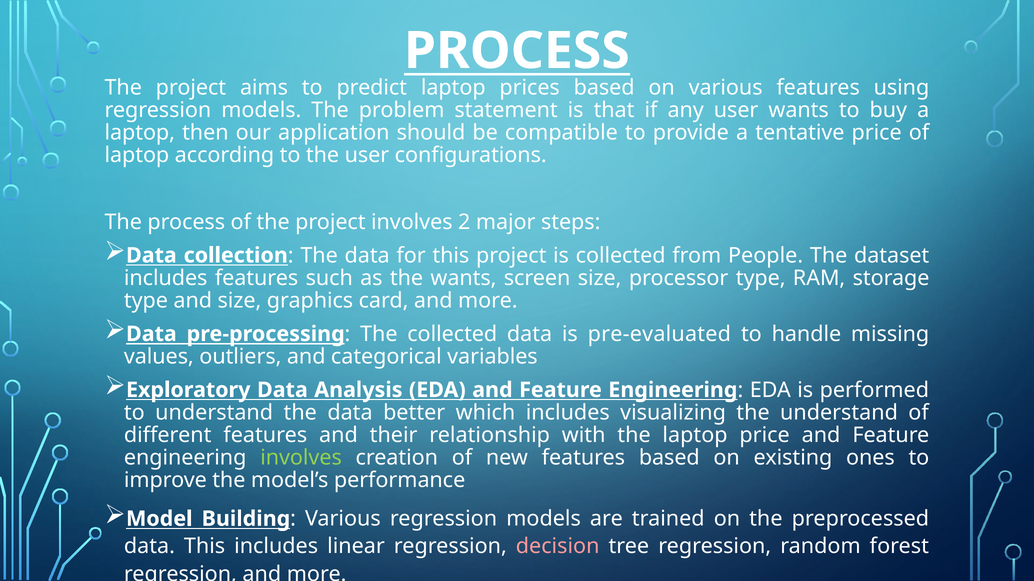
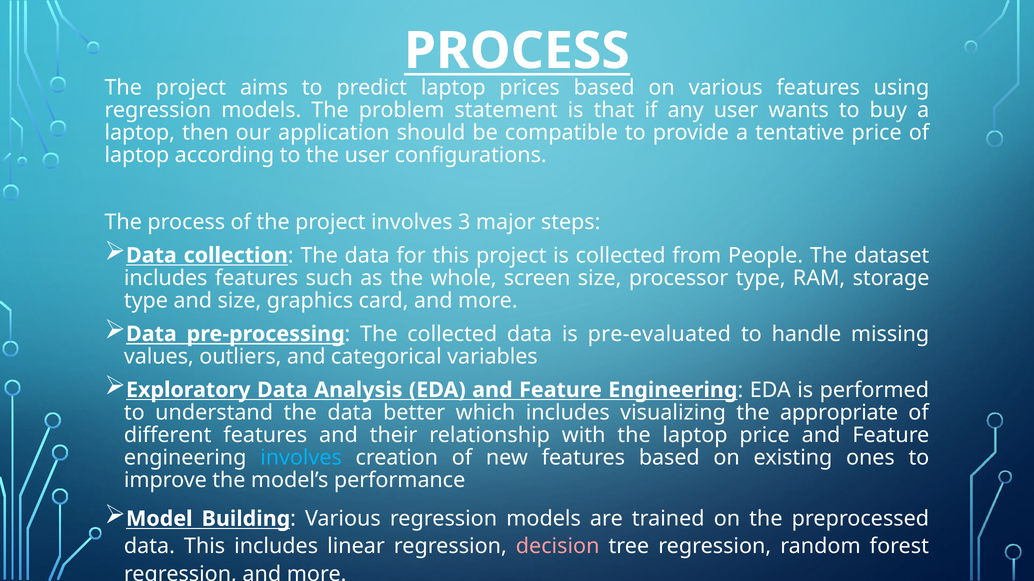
2: 2 -> 3
the wants: wants -> whole
the understand: understand -> appropriate
involves at (301, 458) colour: light green -> light blue
